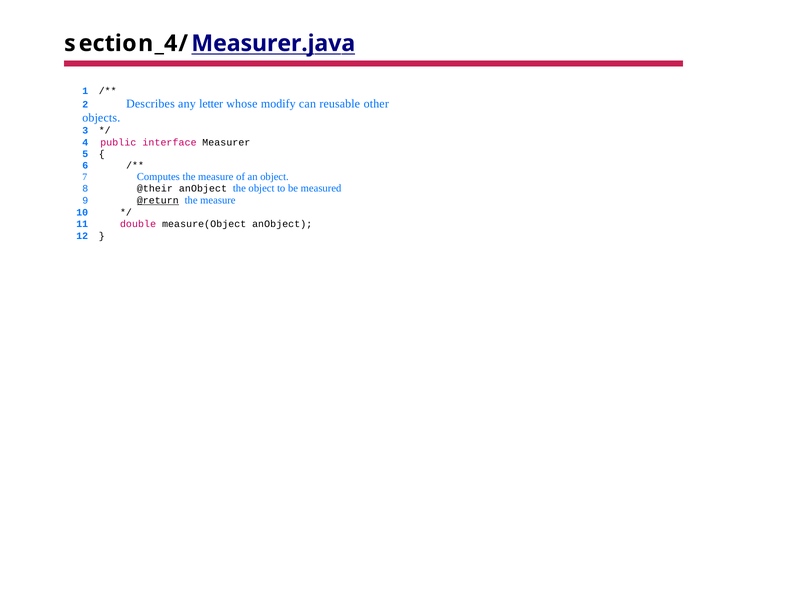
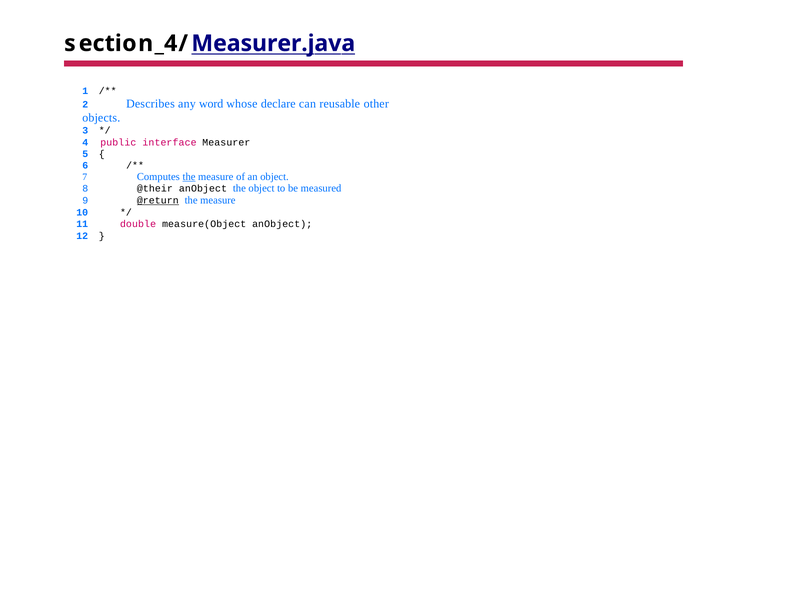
letter: letter -> word
modify: modify -> declare
the at (189, 177) underline: none -> present
